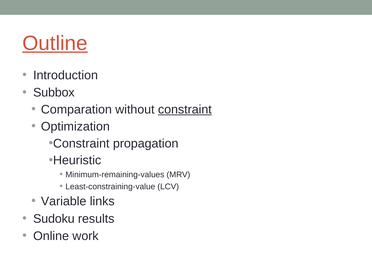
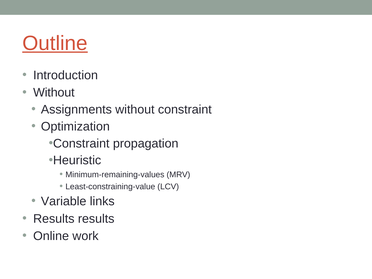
Subbox at (54, 93): Subbox -> Without
Comparation: Comparation -> Assignments
constraint at (185, 110) underline: present -> none
Sudoku at (54, 219): Sudoku -> Results
